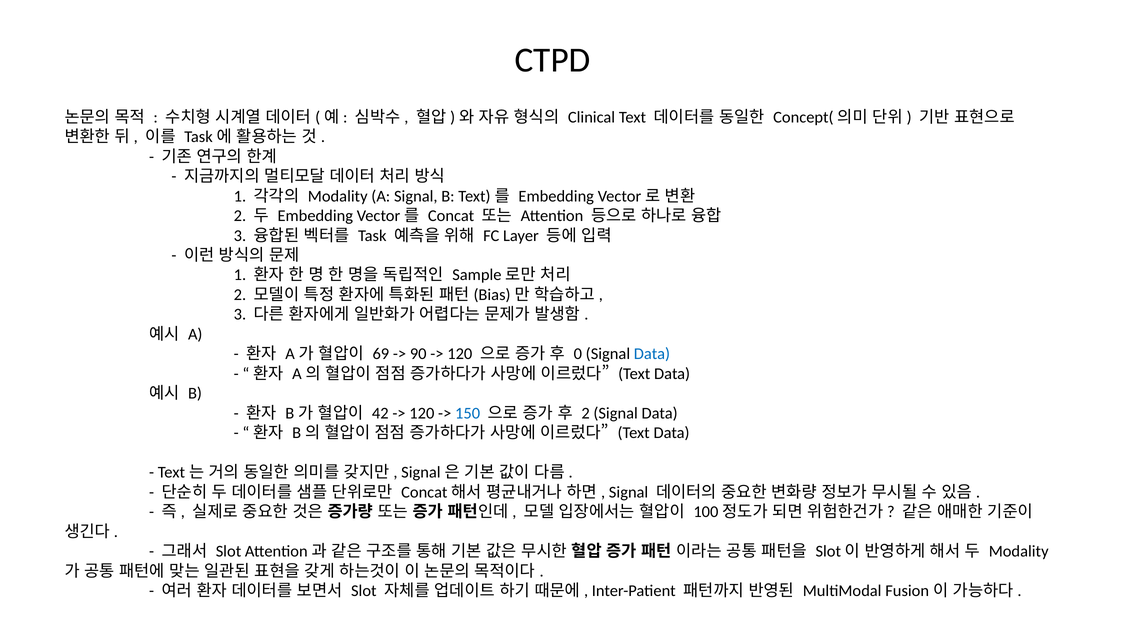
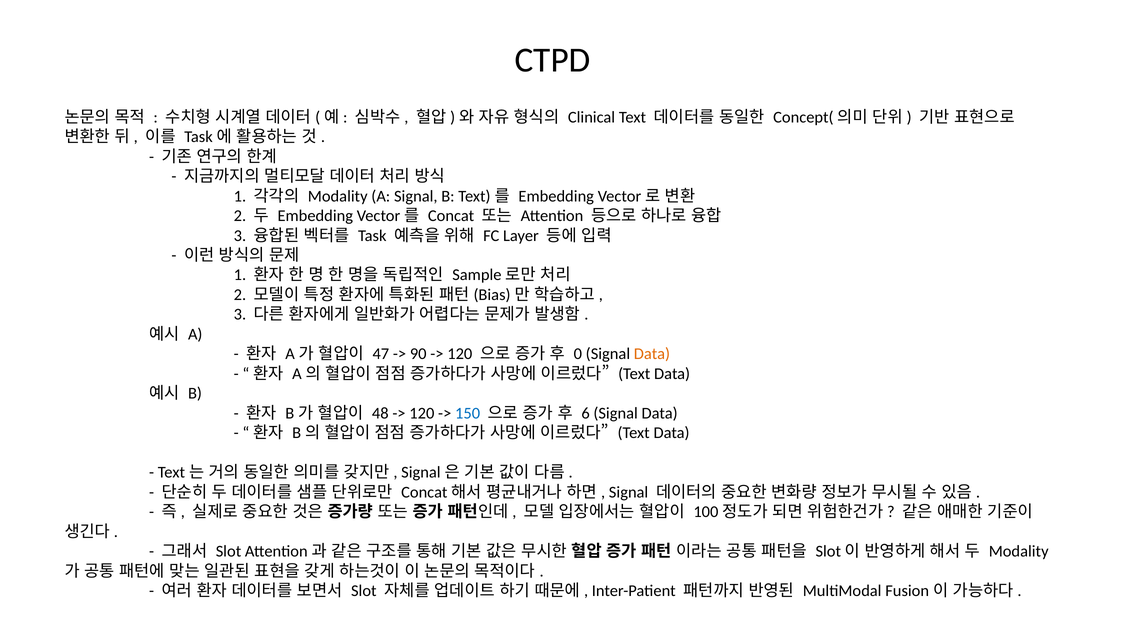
69: 69 -> 47
Data at (652, 354) colour: blue -> orange
42: 42 -> 48
2 at (586, 414): 2 -> 6
